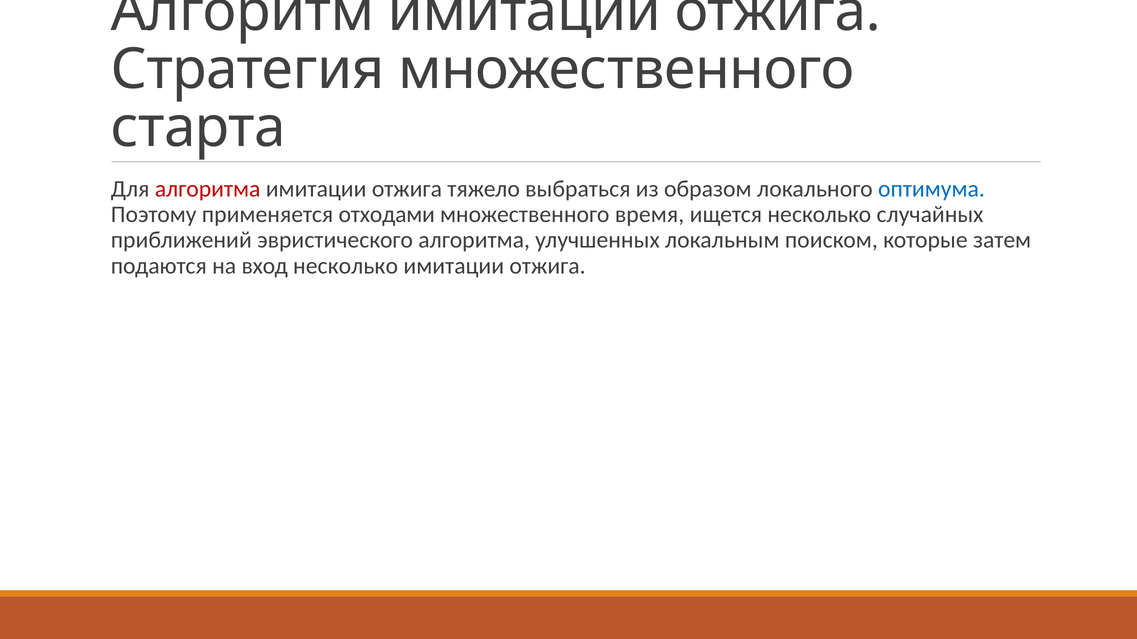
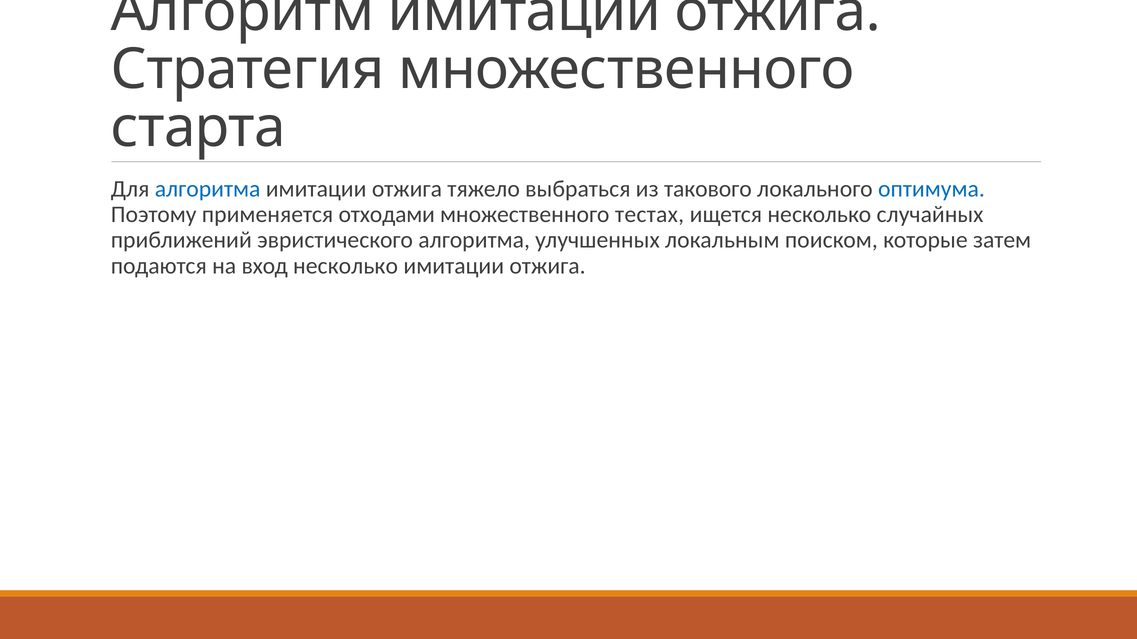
алгоритма at (208, 189) colour: red -> blue
образом: образом -> такового
время: время -> тестах
